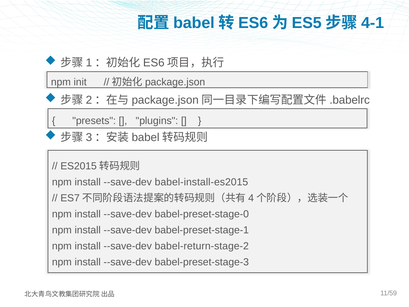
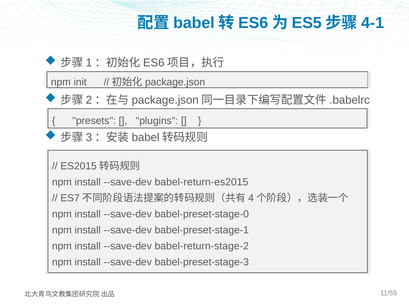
babel-install-es2015: babel-install-es2015 -> babel-return-es2015
